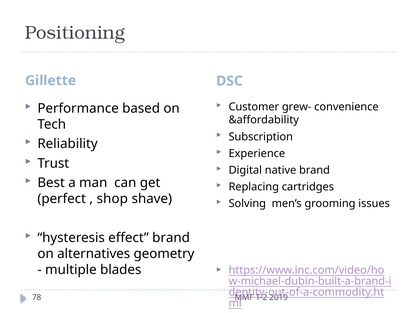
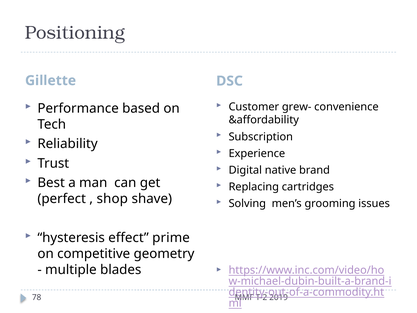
effect brand: brand -> prime
alternatives: alternatives -> competitive
